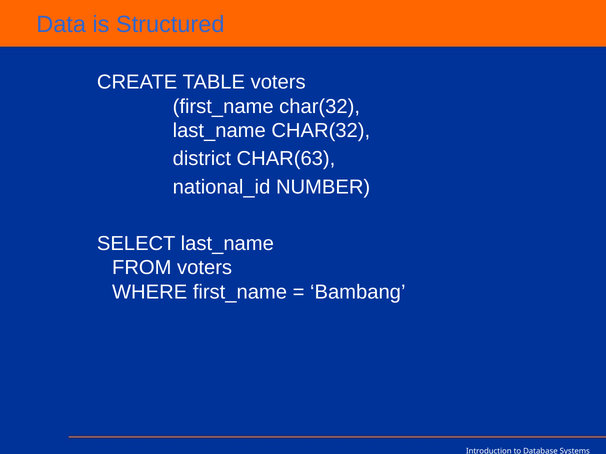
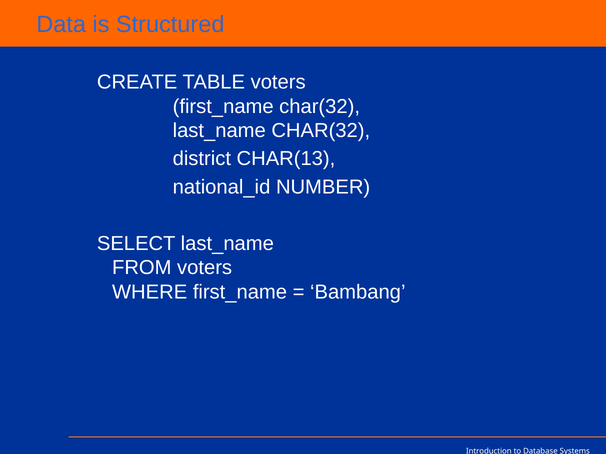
CHAR(63: CHAR(63 -> CHAR(13
